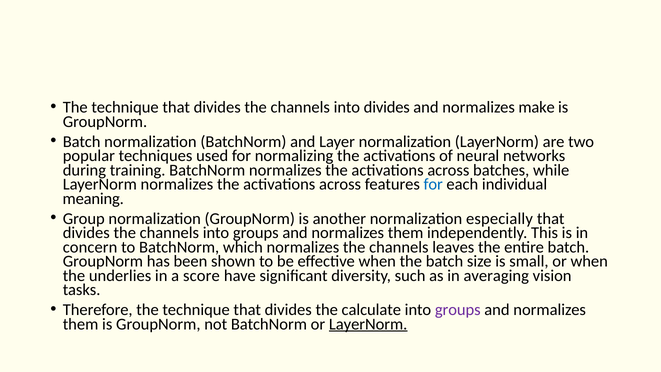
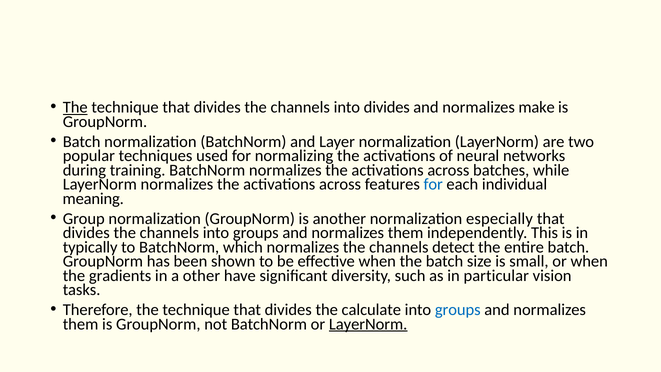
The at (75, 107) underline: none -> present
concern: concern -> typically
leaves: leaves -> detect
underlies: underlies -> gradients
score: score -> other
averaging: averaging -> particular
groups at (458, 310) colour: purple -> blue
